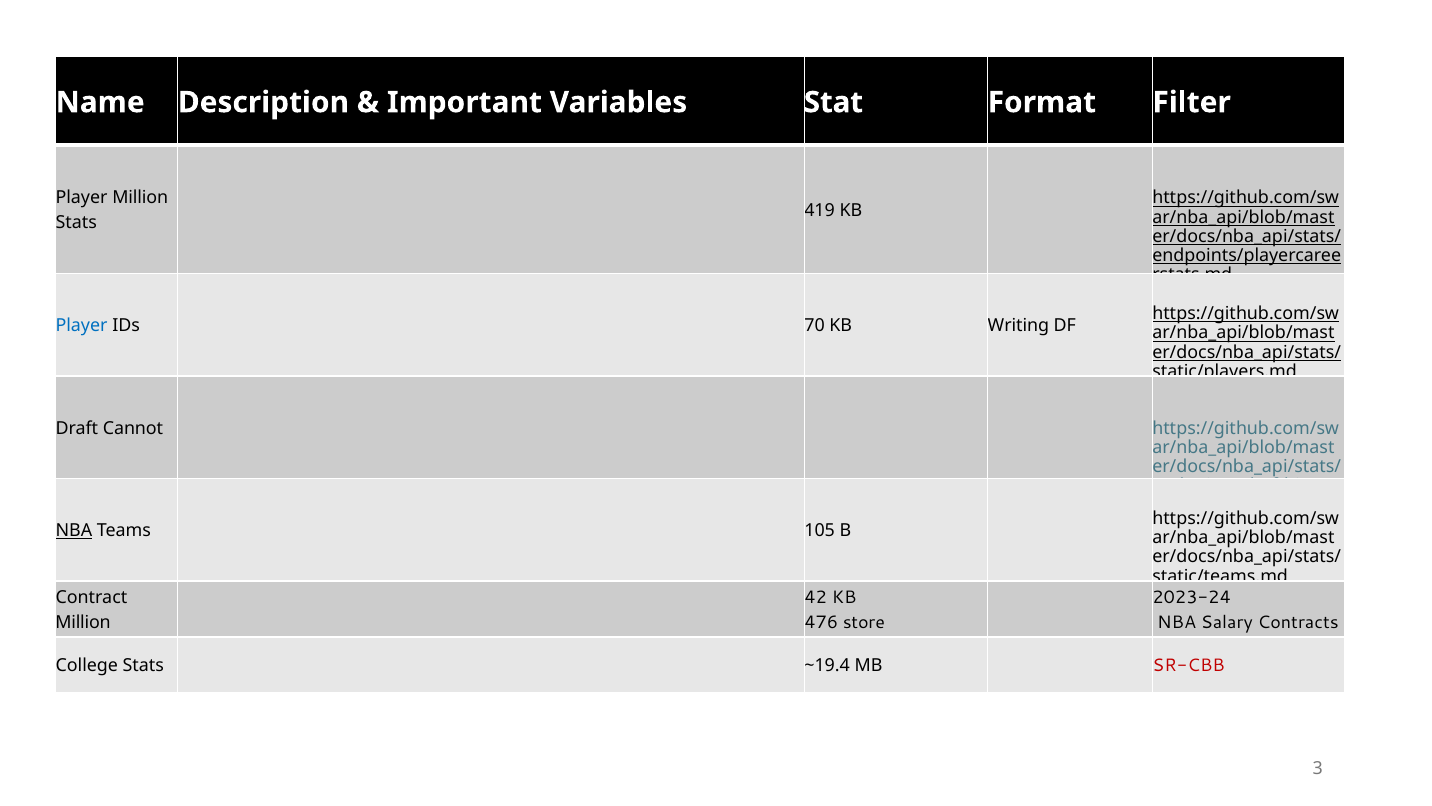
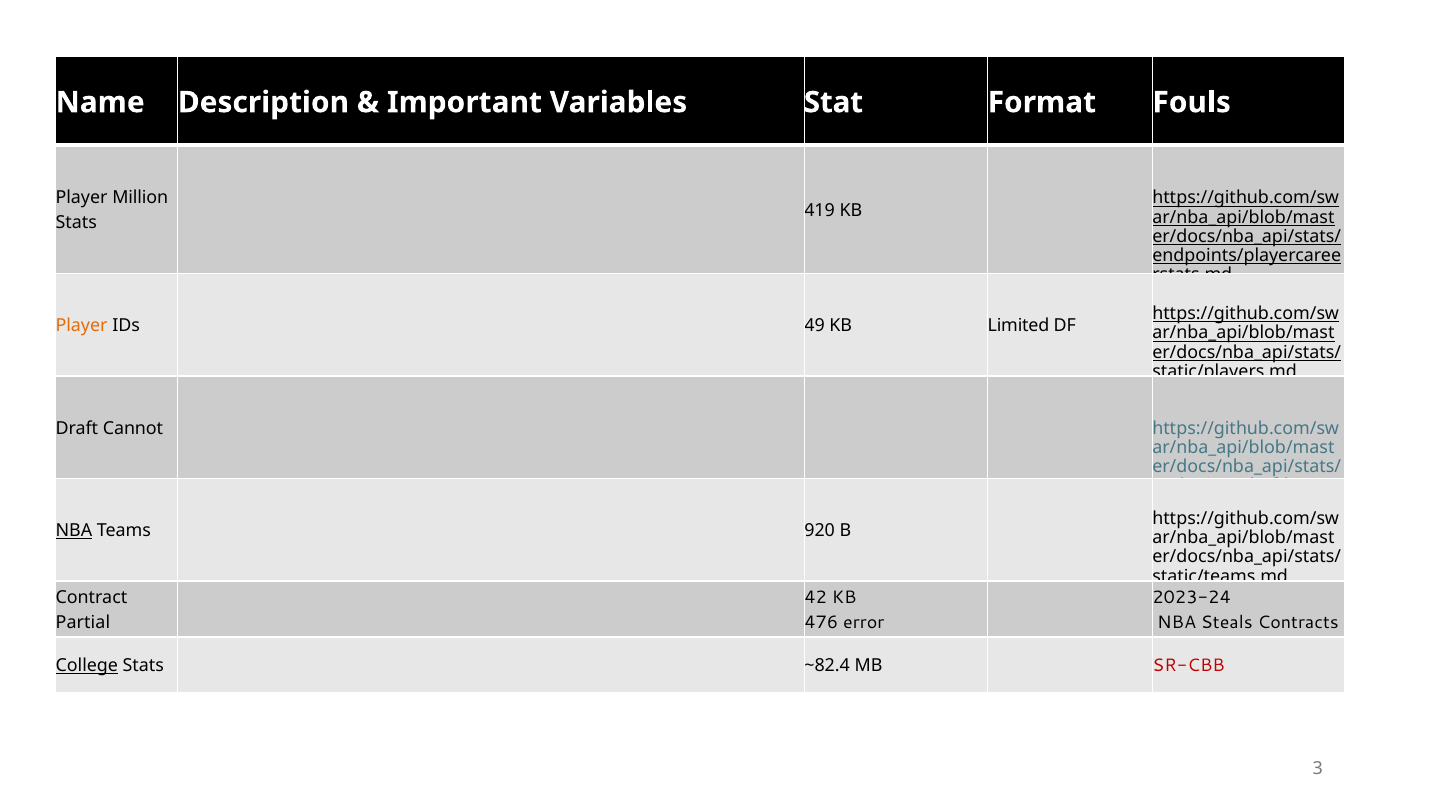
Filter: Filter -> Fouls
Player at (82, 326) colour: blue -> orange
70: 70 -> 49
Writing: Writing -> Limited
105: 105 -> 920
store: store -> error
Salary: Salary -> Steals
Million at (83, 622): Million -> Partial
College underline: none -> present
~19.4: ~19.4 -> ~82.4
